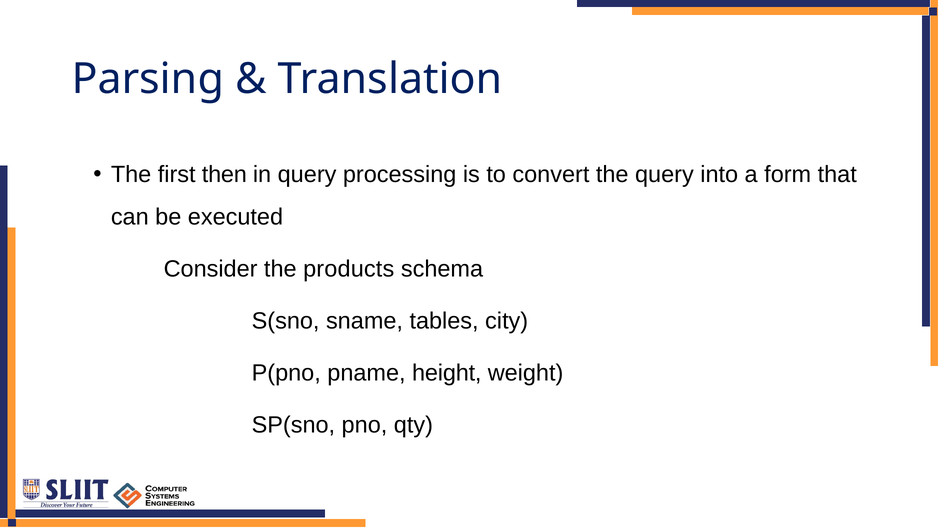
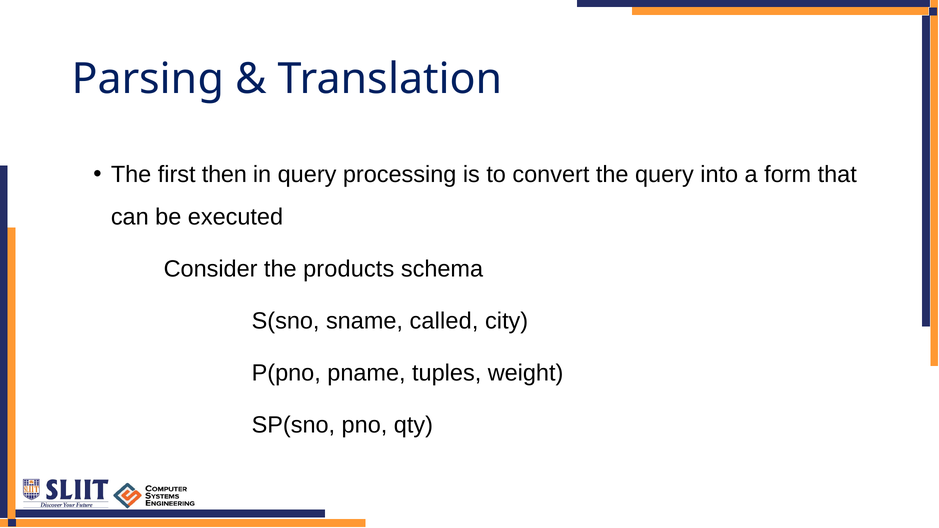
tables: tables -> called
height: height -> tuples
